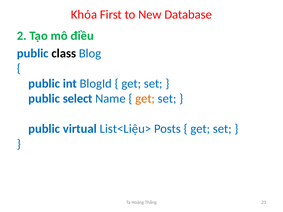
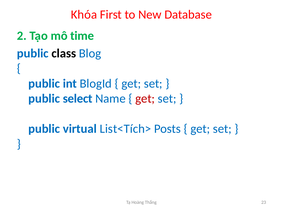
điều: điều -> time
get at (145, 99) colour: orange -> red
List<Liệu>: List<Liệu> -> List<Tích>
